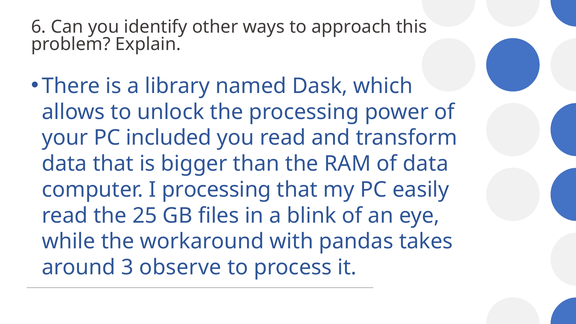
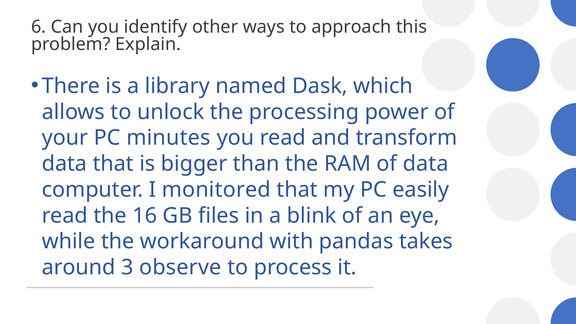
included: included -> minutes
I processing: processing -> monitored
25: 25 -> 16
